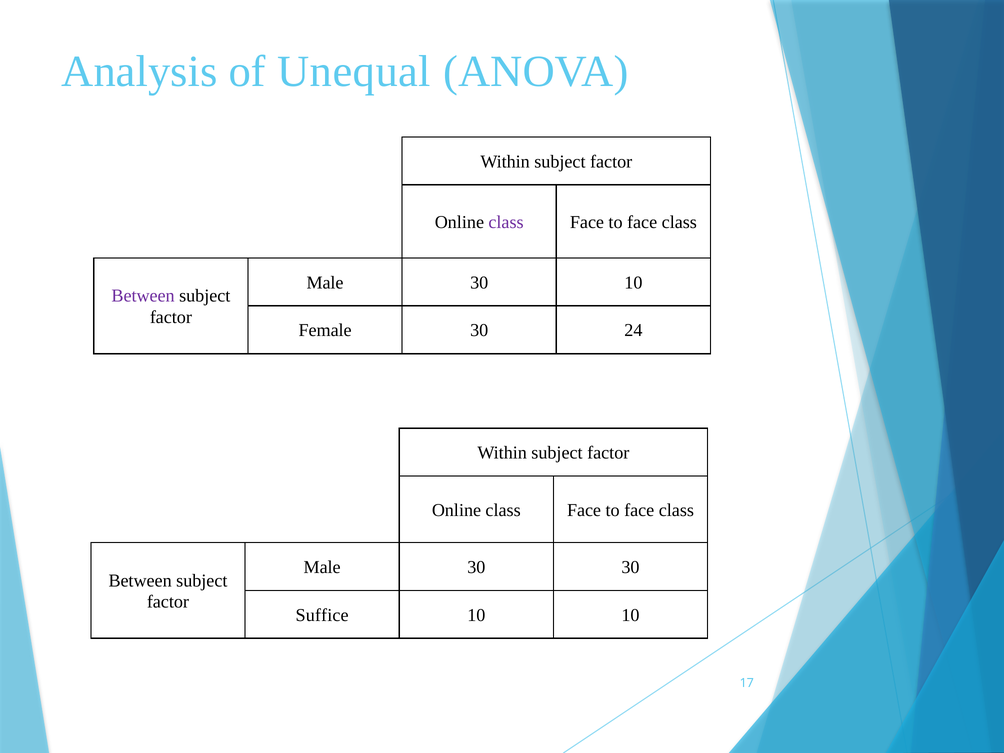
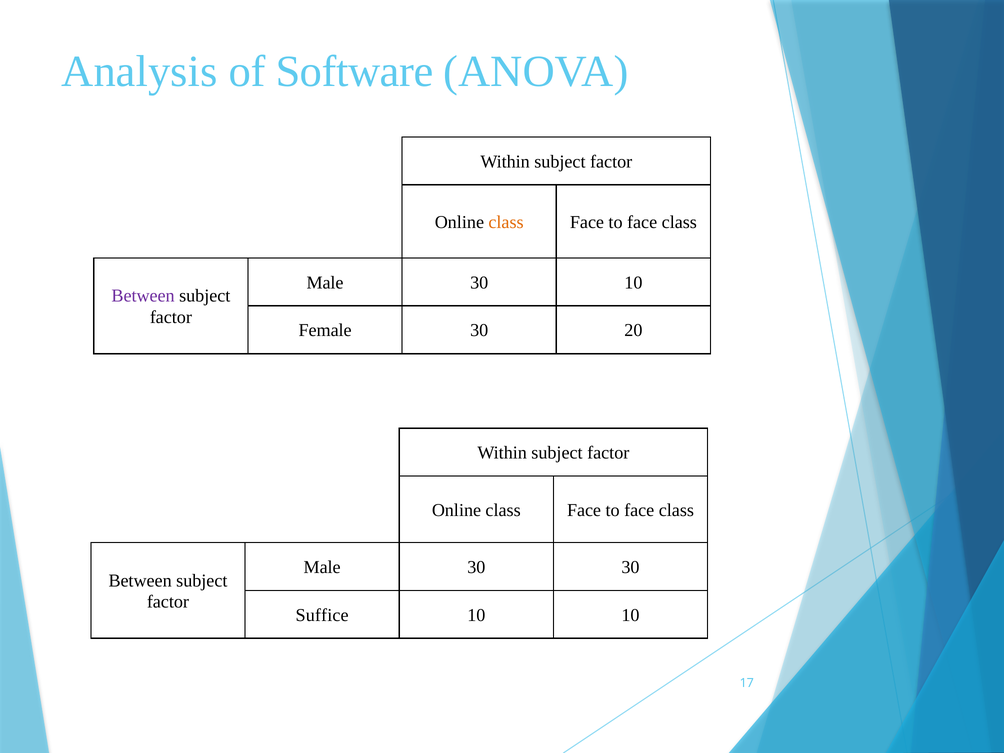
Unequal: Unequal -> Software
class at (506, 222) colour: purple -> orange
24: 24 -> 20
